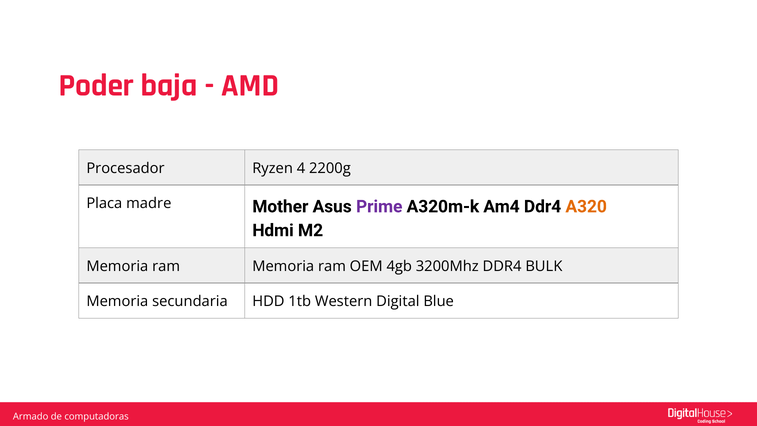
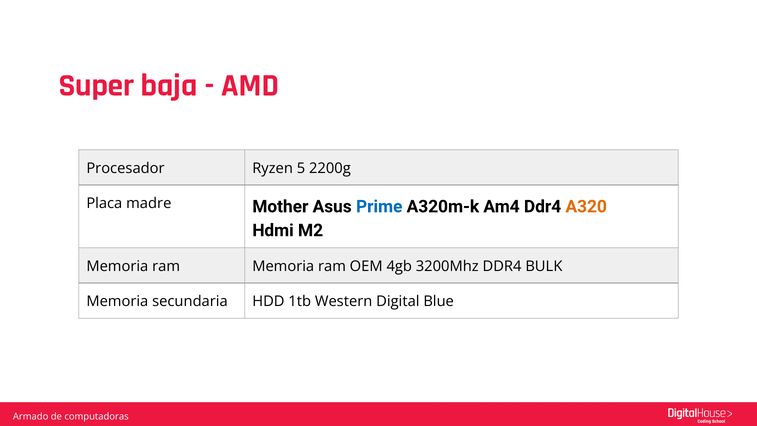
Poder: Poder -> Super
4: 4 -> 5
Prime colour: purple -> blue
